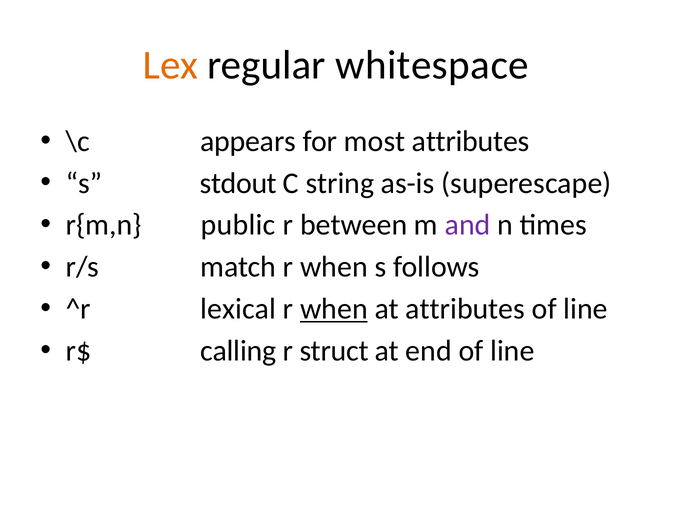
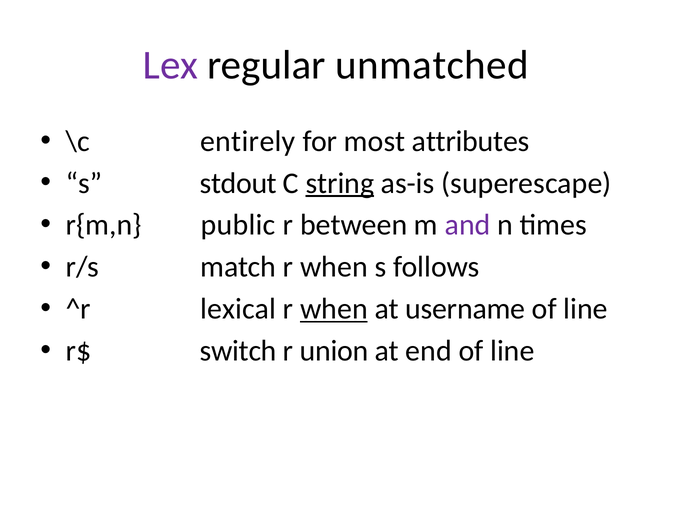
Lex colour: orange -> purple
whitespace: whitespace -> unmatched
appears: appears -> entirely
string underline: none -> present
at attributes: attributes -> username
calling: calling -> switch
struct: struct -> union
